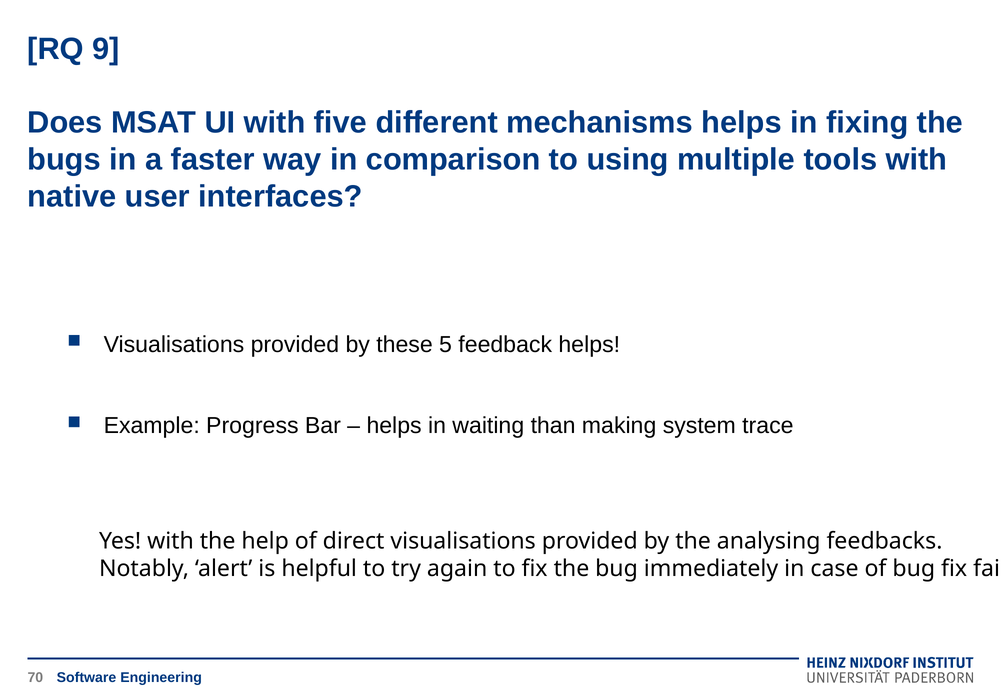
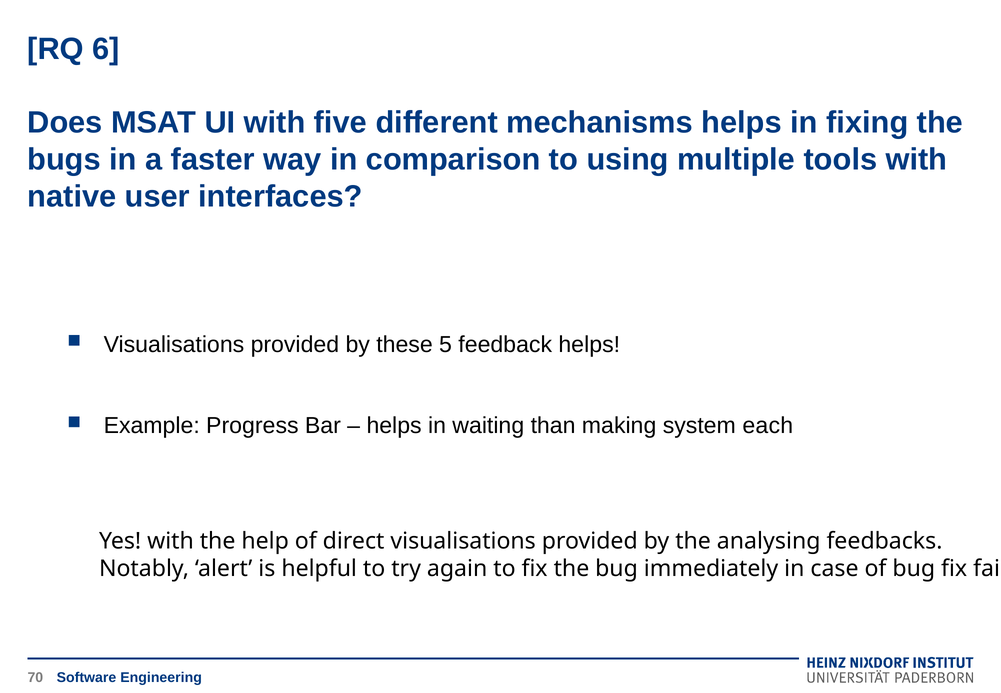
9: 9 -> 6
trace: trace -> each
